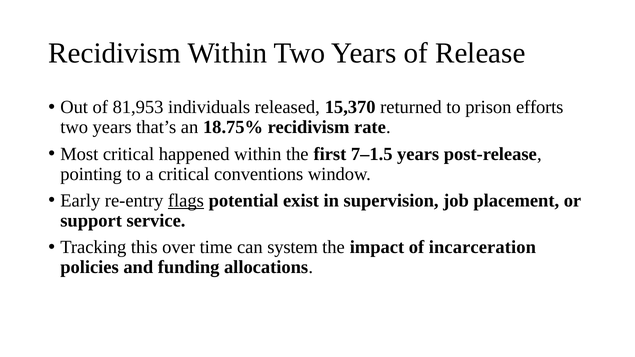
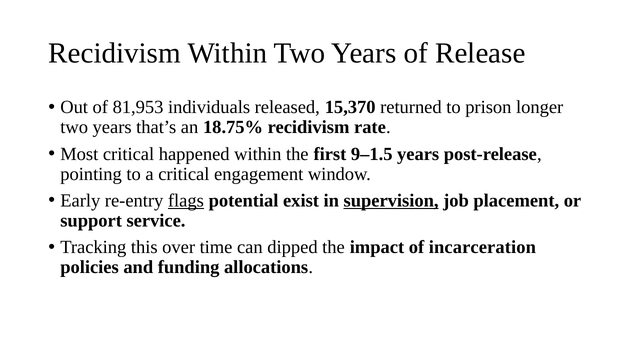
efforts: efforts -> longer
7–1.5: 7–1.5 -> 9–1.5
conventions: conventions -> engagement
supervision underline: none -> present
system: system -> dipped
